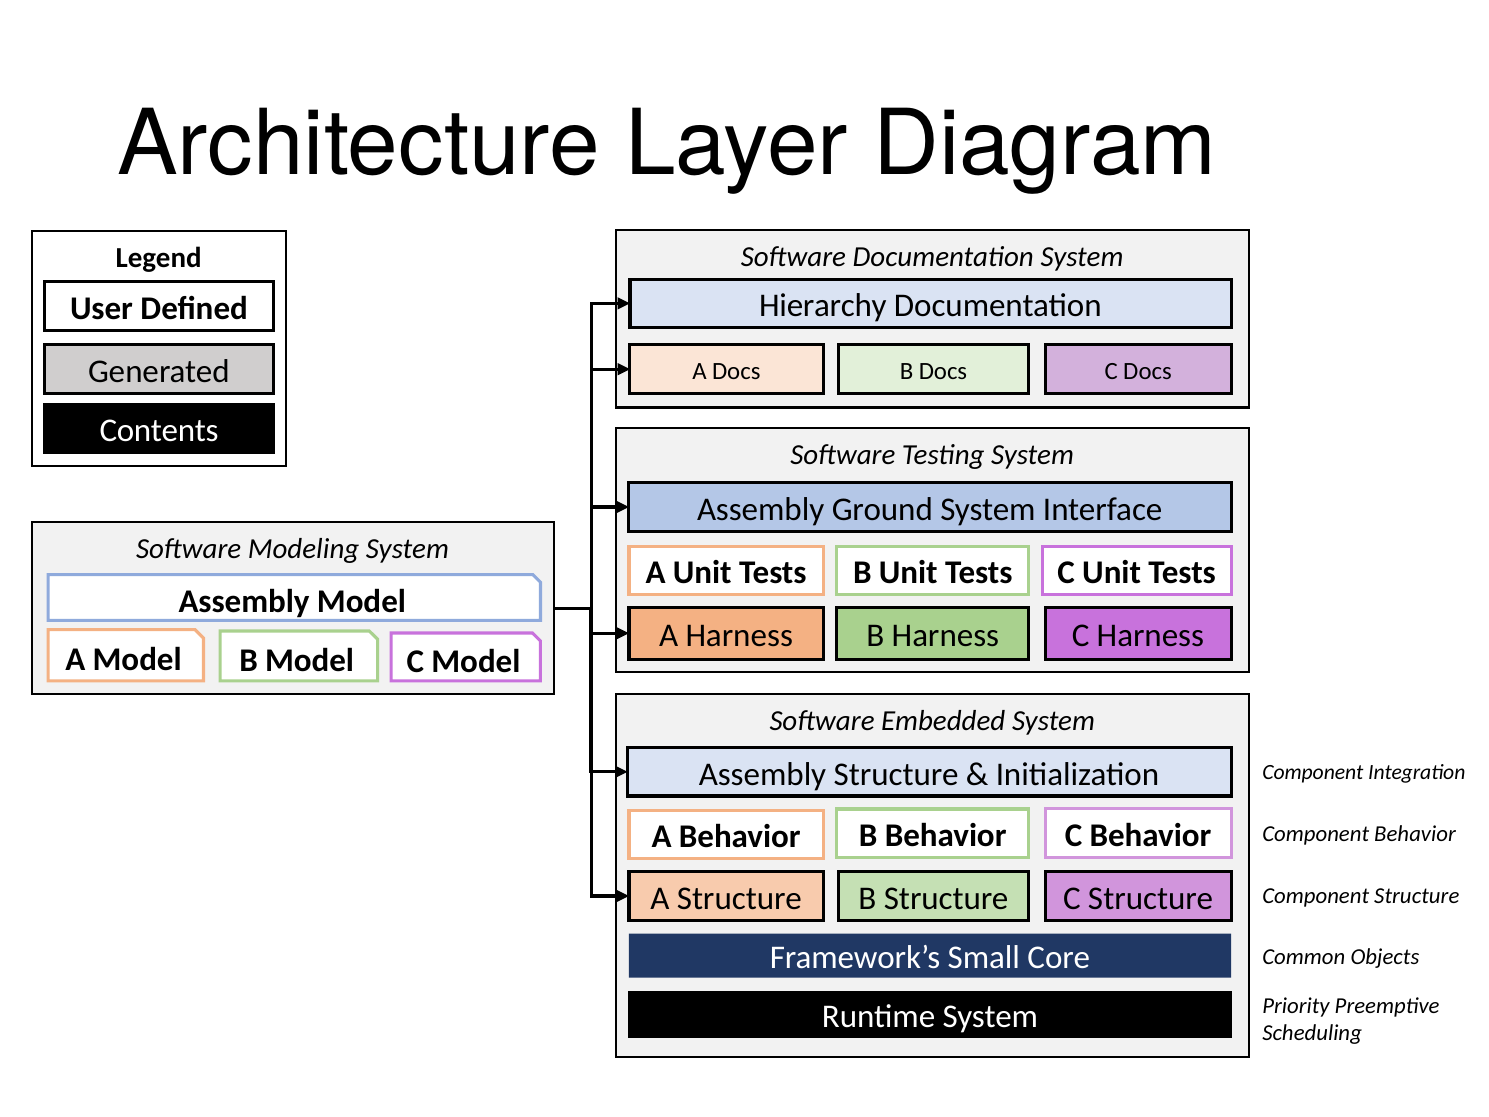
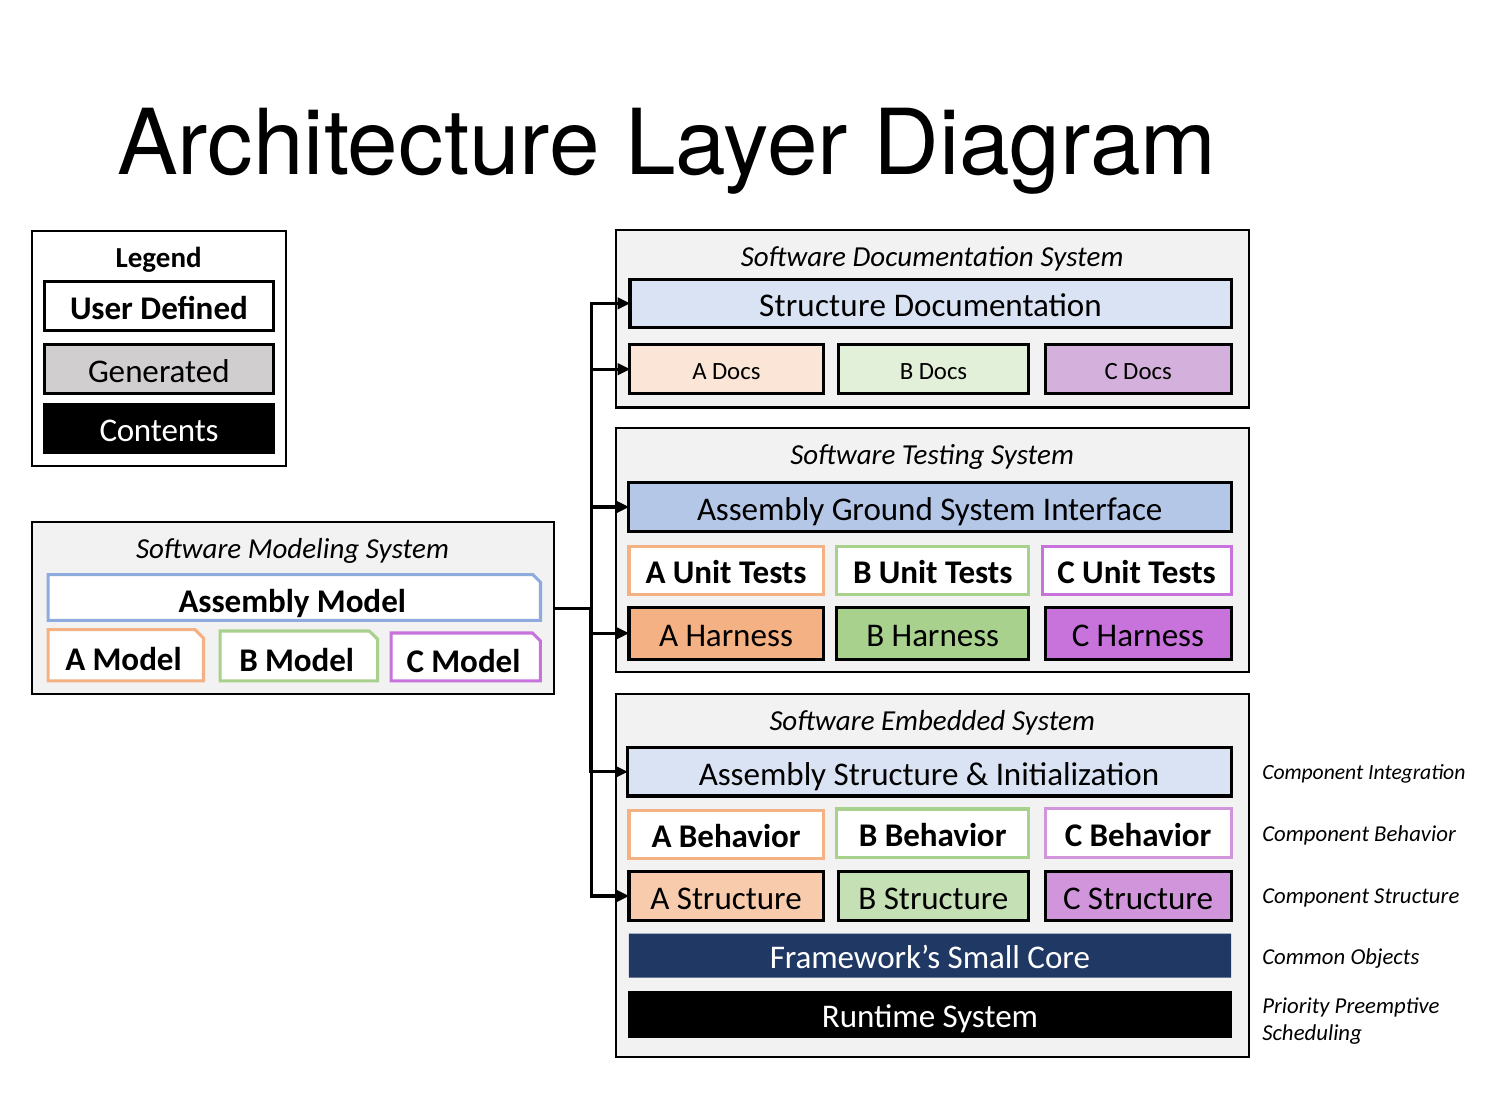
Hierarchy at (823, 306): Hierarchy -> Structure
